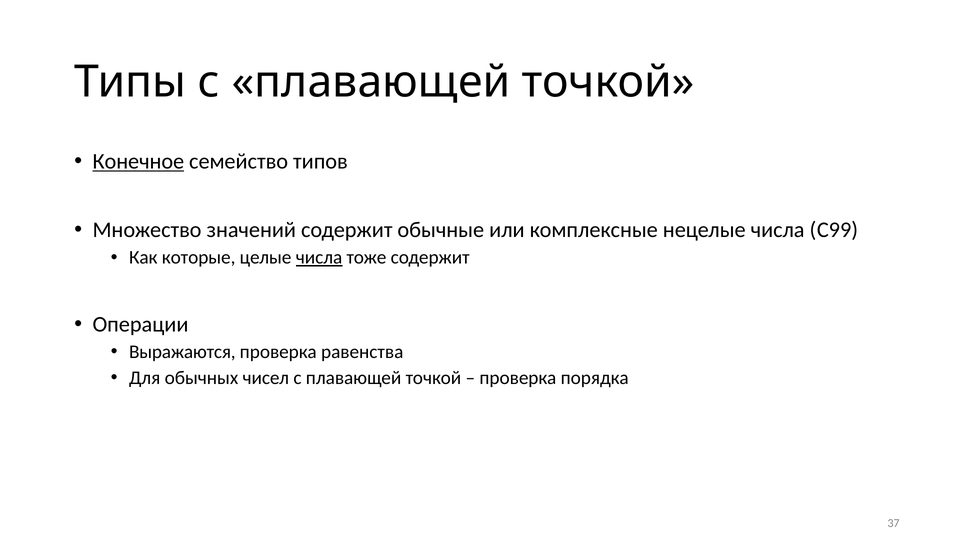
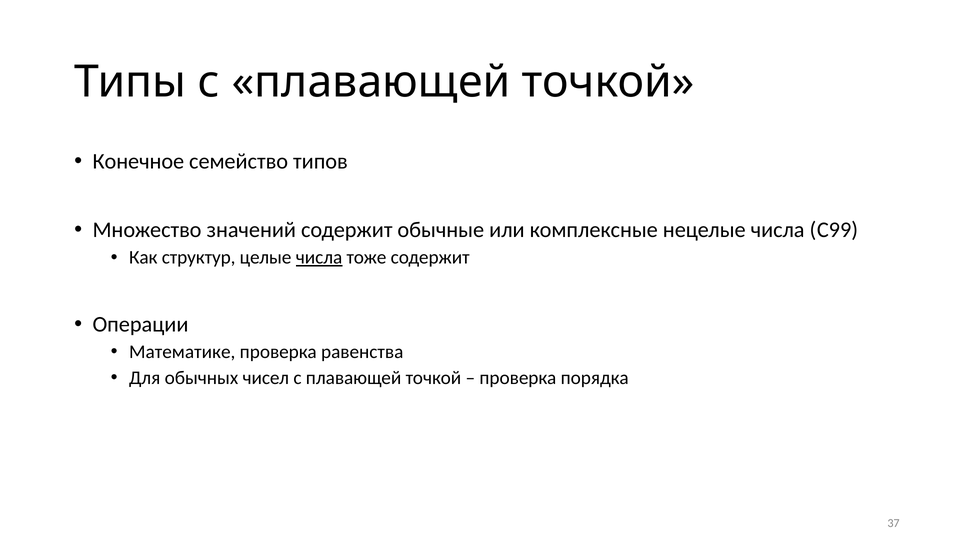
Конечное underline: present -> none
которые: которые -> структур
Выражаются at (182, 352): Выражаются -> Математике
